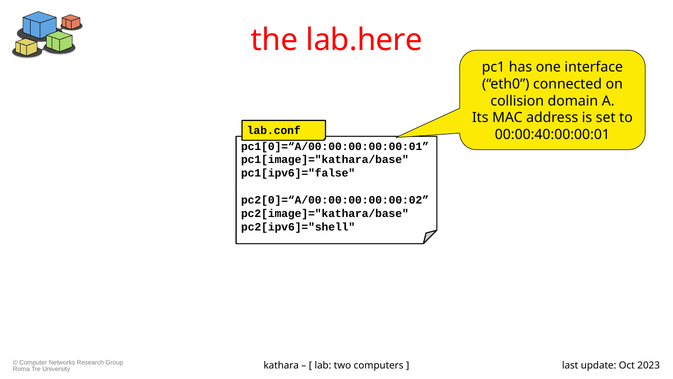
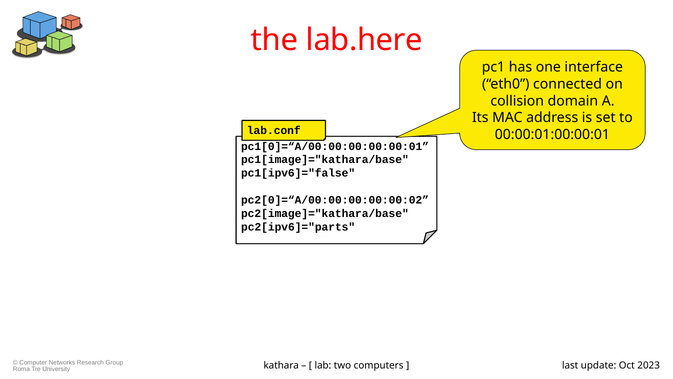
00:00:40:00:00:01: 00:00:40:00:00:01 -> 00:00:01:00:00:01
pc2[ipv6]="shell: pc2[ipv6]="shell -> pc2[ipv6]="parts
